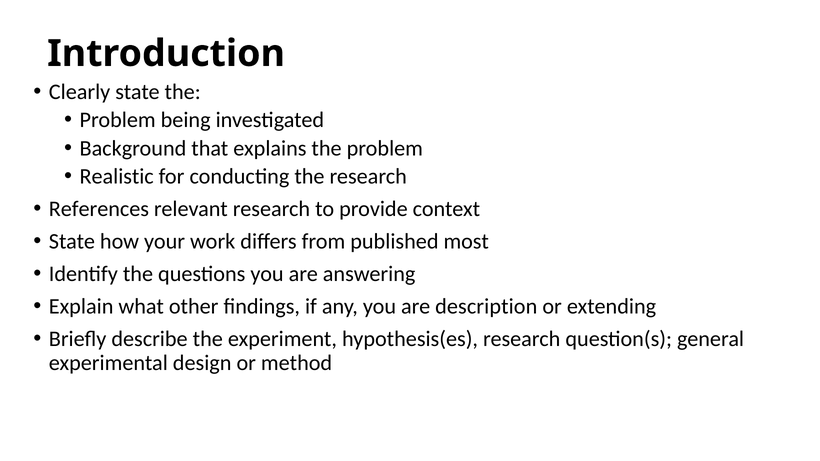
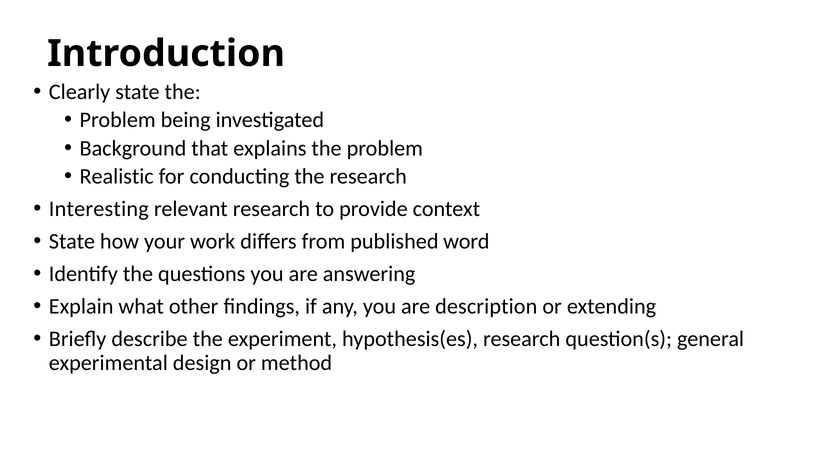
References: References -> Interesting
most: most -> word
